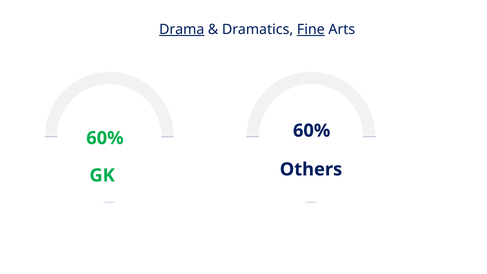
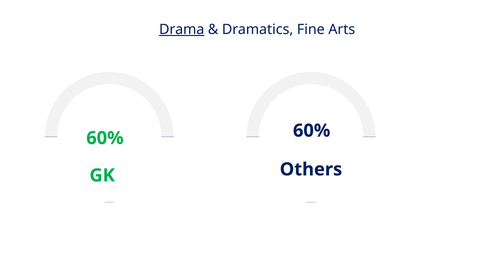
Fine underline: present -> none
